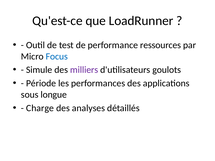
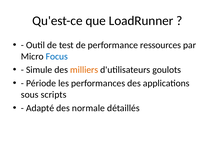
milliers colour: purple -> orange
longue: longue -> scripts
Charge: Charge -> Adapté
analyses: analyses -> normale
